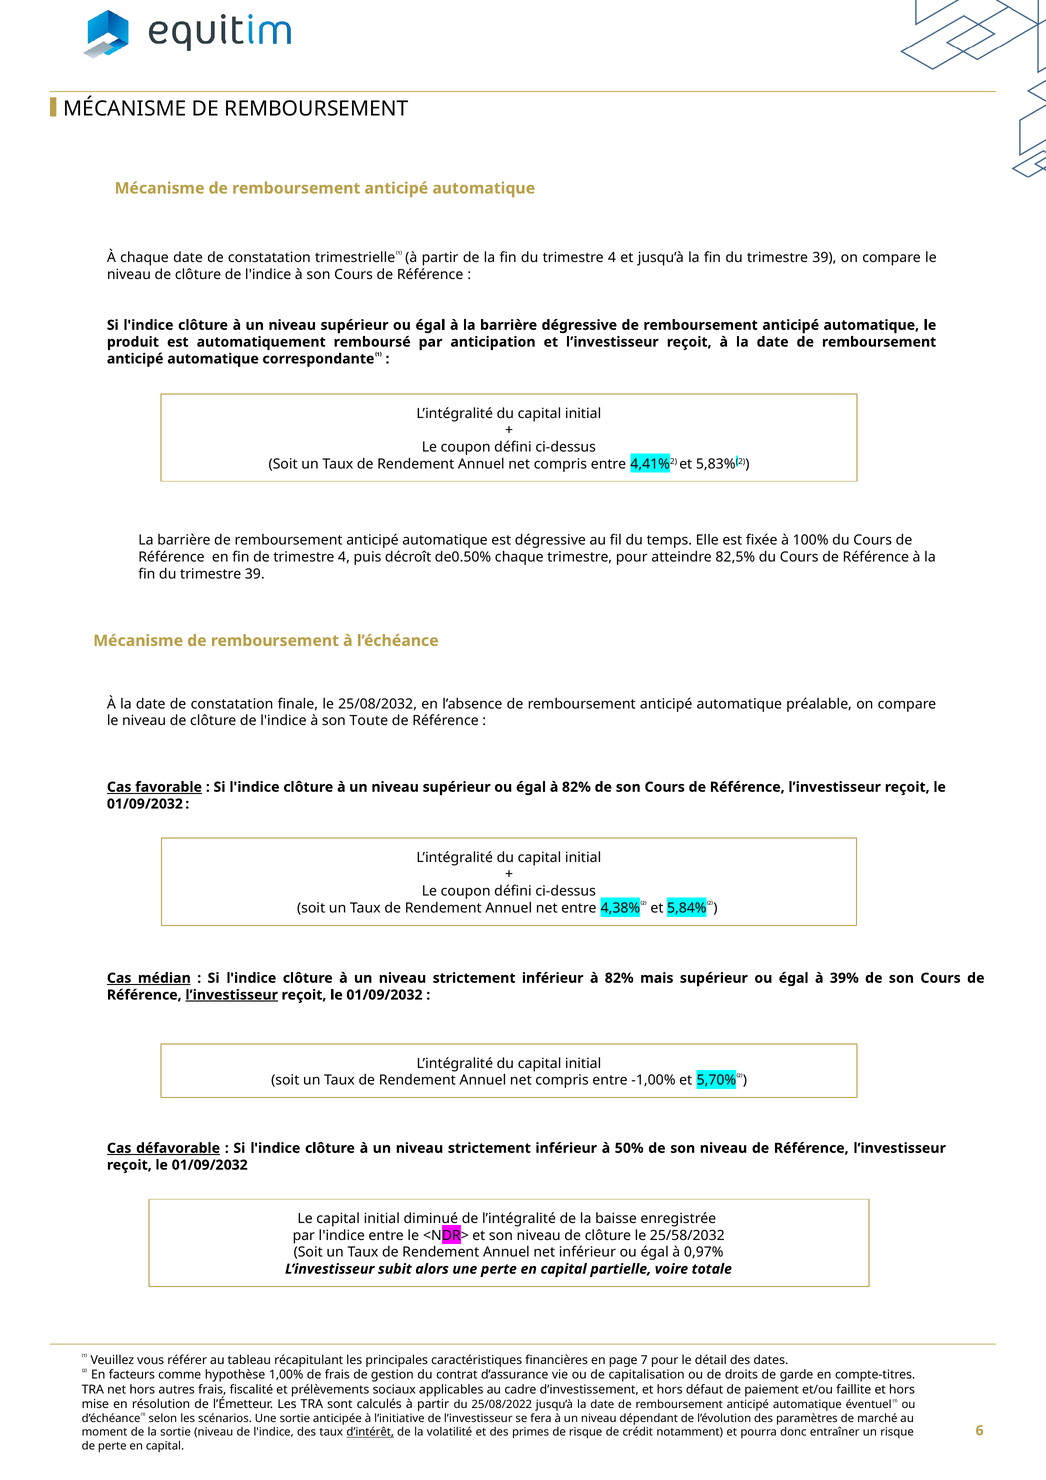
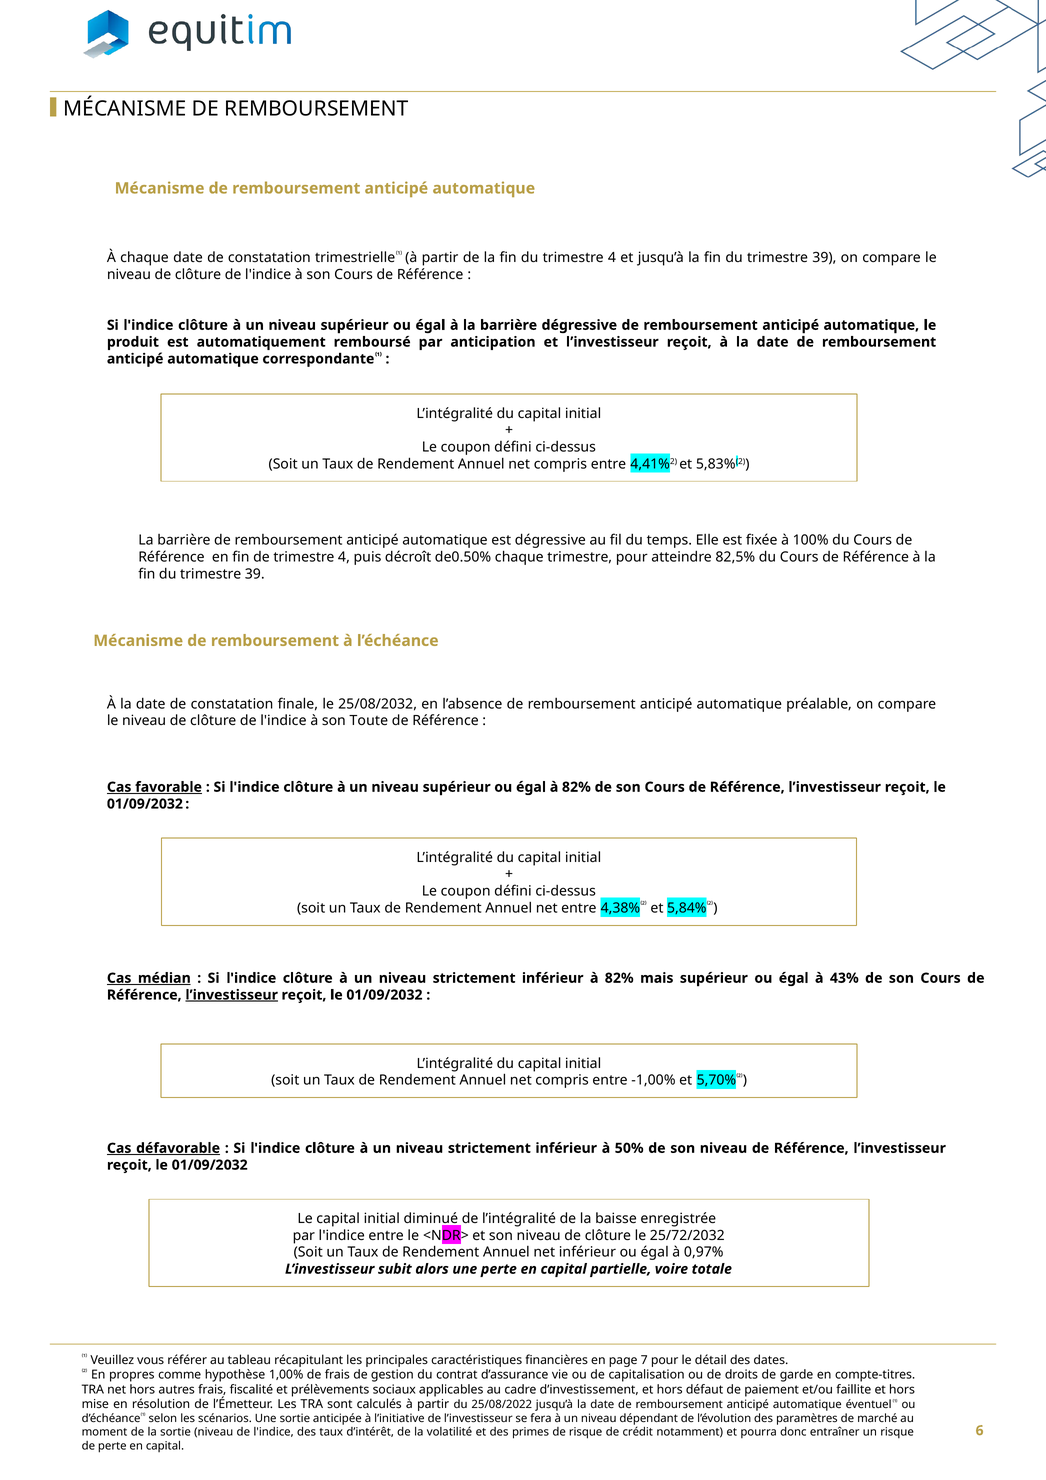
39%: 39% -> 43%
25/58/2032: 25/58/2032 -> 25/72/2032
facteurs: facteurs -> propres
d’intérêt underline: present -> none
